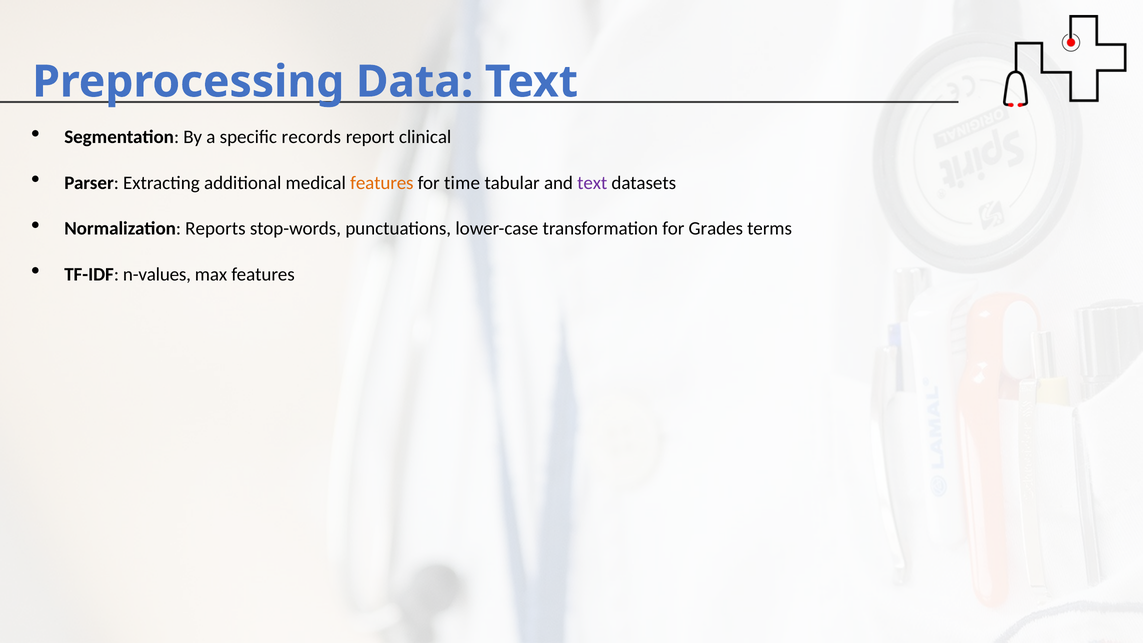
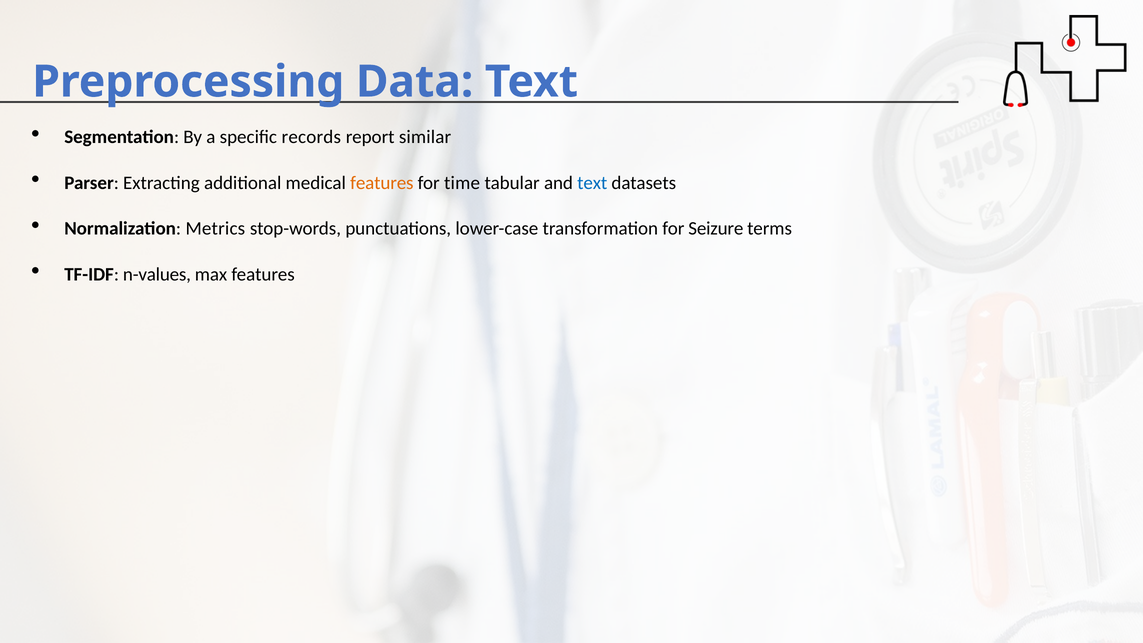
clinical: clinical -> similar
text at (592, 183) colour: purple -> blue
Reports: Reports -> Metrics
Grades: Grades -> Seizure
